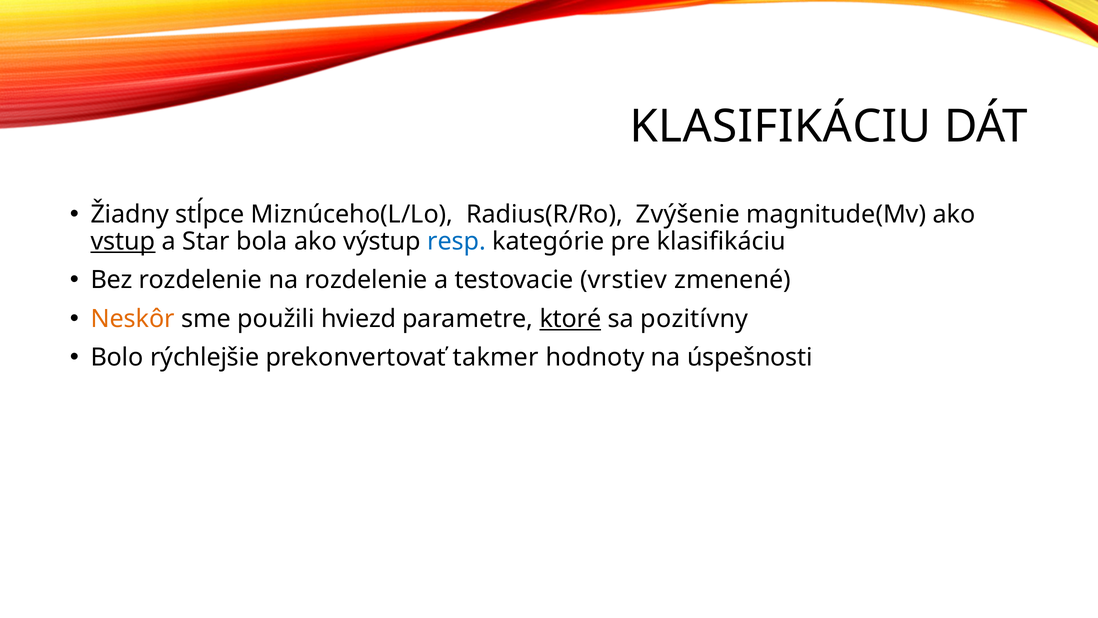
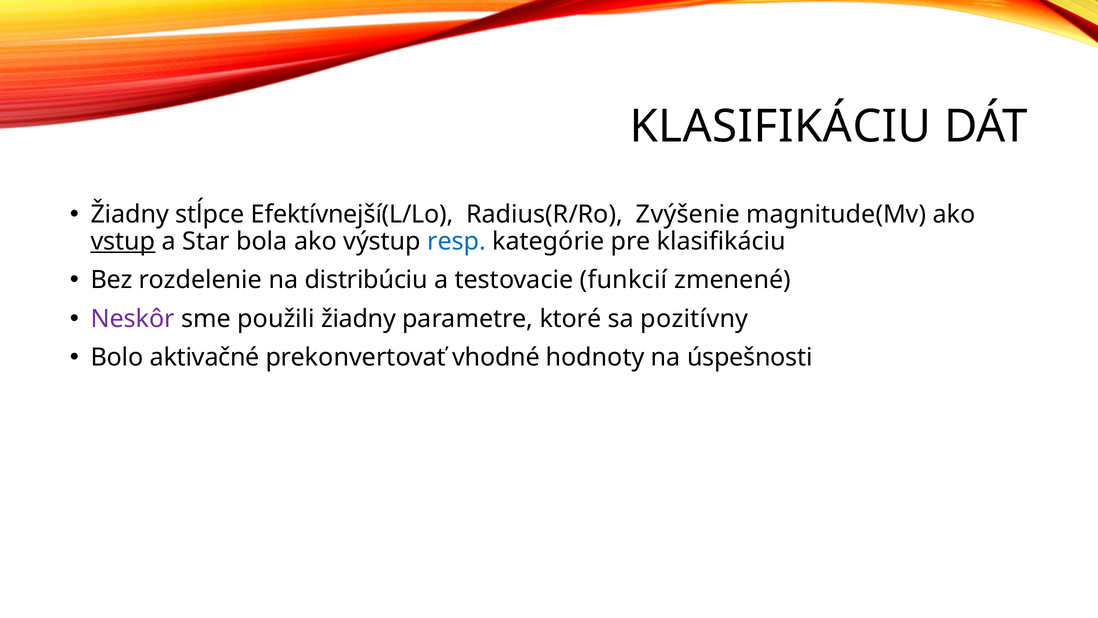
Miznúceho(L/Lo: Miznúceho(L/Lo -> Efektívnejší(L/Lo
na rozdelenie: rozdelenie -> distribúciu
vrstiev: vrstiev -> funkcií
Neskôr colour: orange -> purple
použili hviezd: hviezd -> žiadny
ktoré underline: present -> none
rýchlejšie: rýchlejšie -> aktivačné
takmer: takmer -> vhodné
